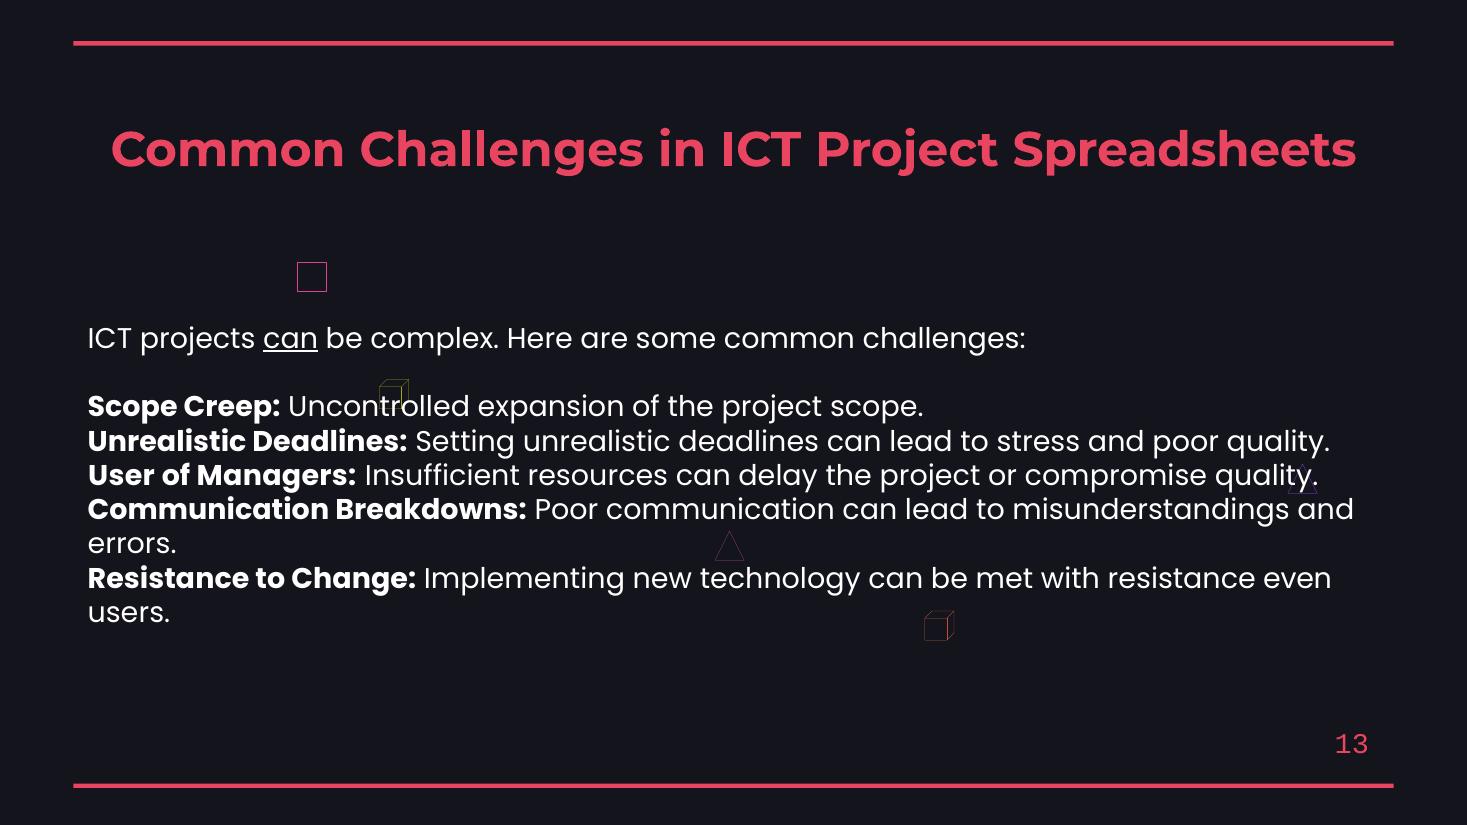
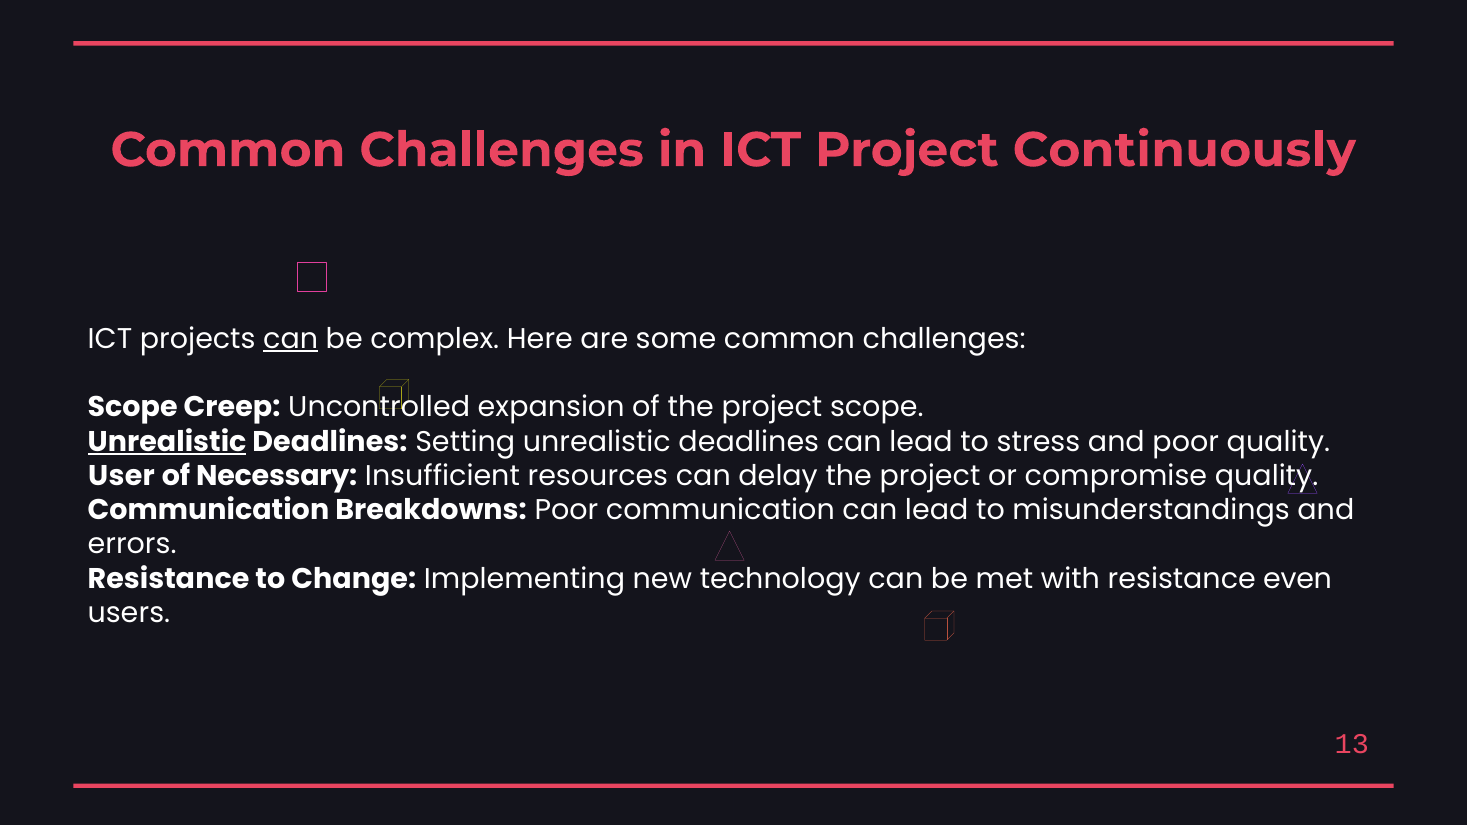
Spreadsheets: Spreadsheets -> Continuously
Unrealistic at (167, 442) underline: none -> present
Managers: Managers -> Necessary
